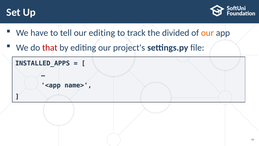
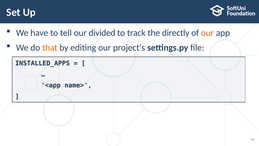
our editing: editing -> divided
divided: divided -> directly
that colour: red -> orange
